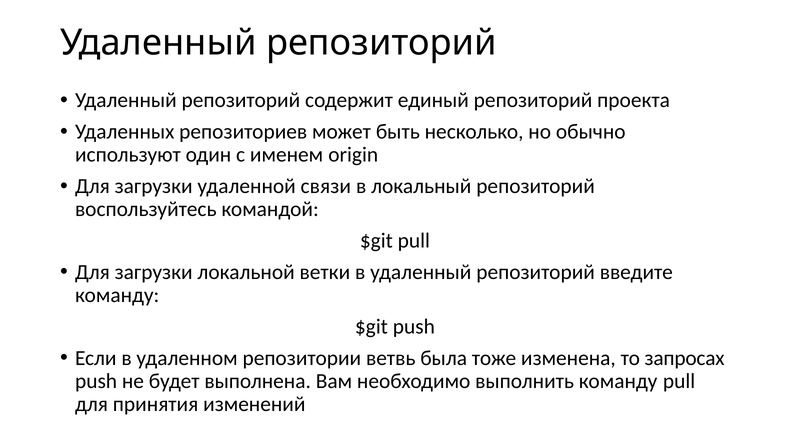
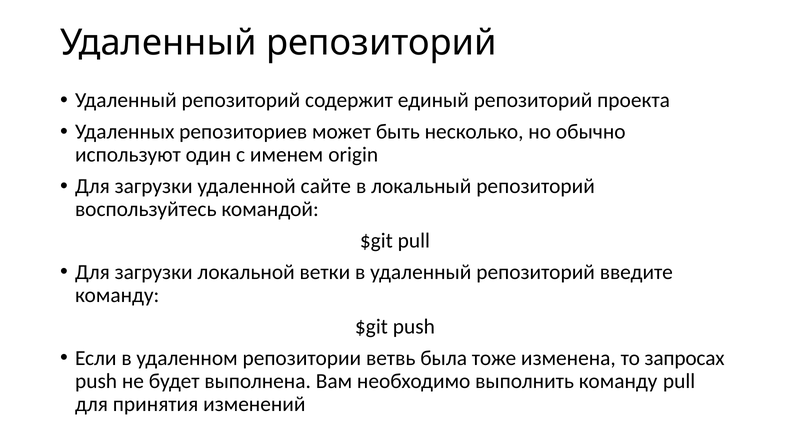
связи: связи -> сайте
